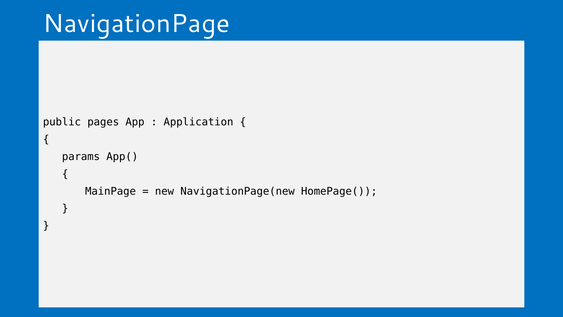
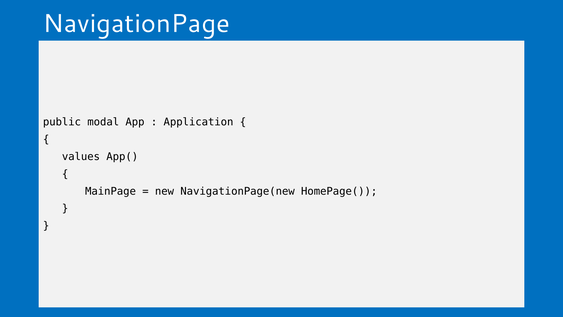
pages: pages -> modal
params: params -> values
